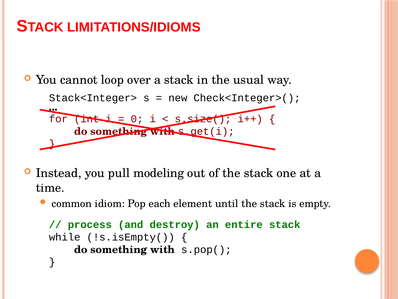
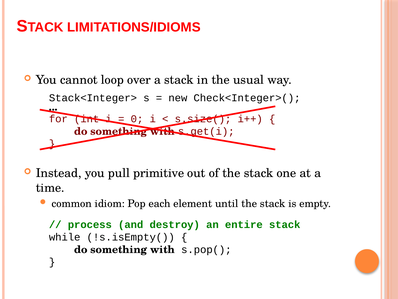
modeling: modeling -> primitive
